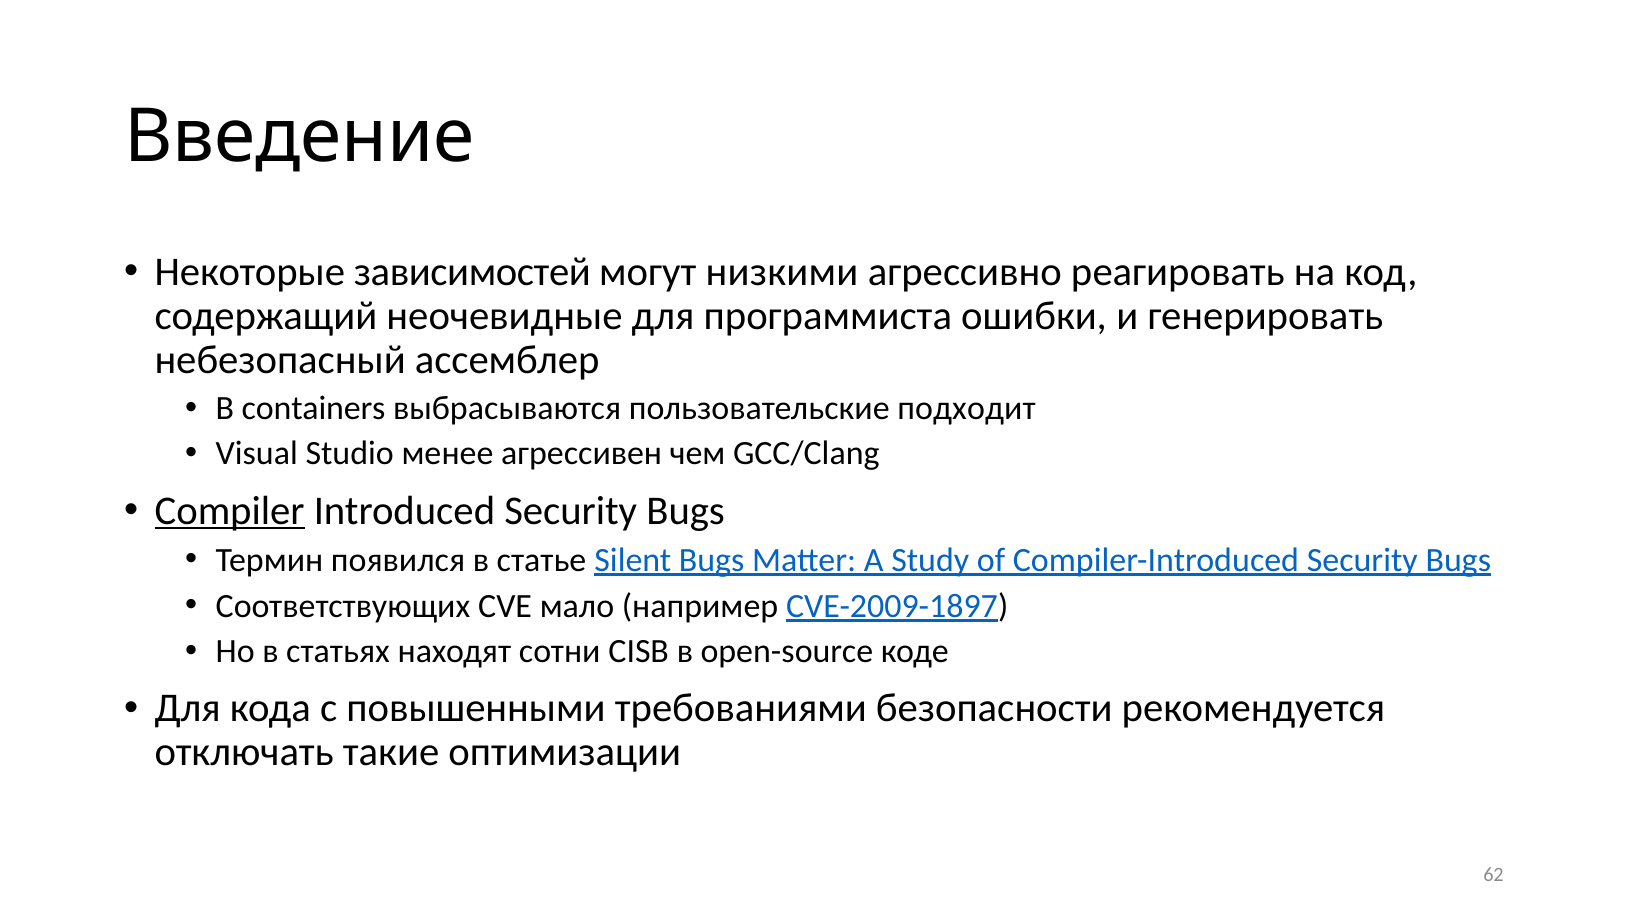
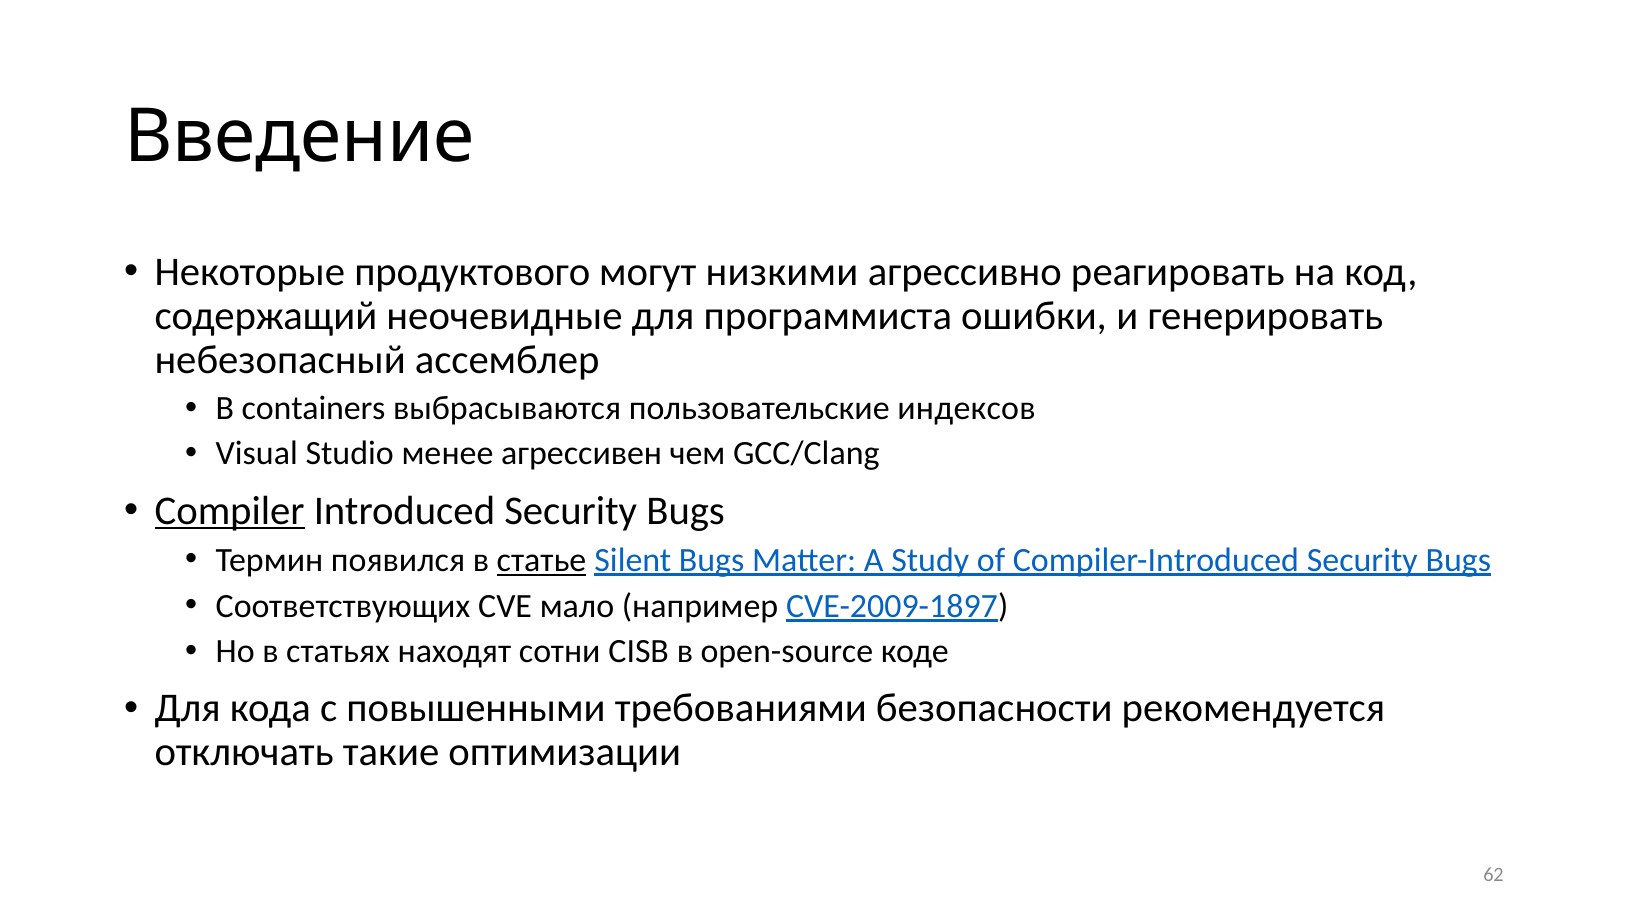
зависимостей: зависимостей -> продуктового
подходит: подходит -> индексов
статье underline: none -> present
